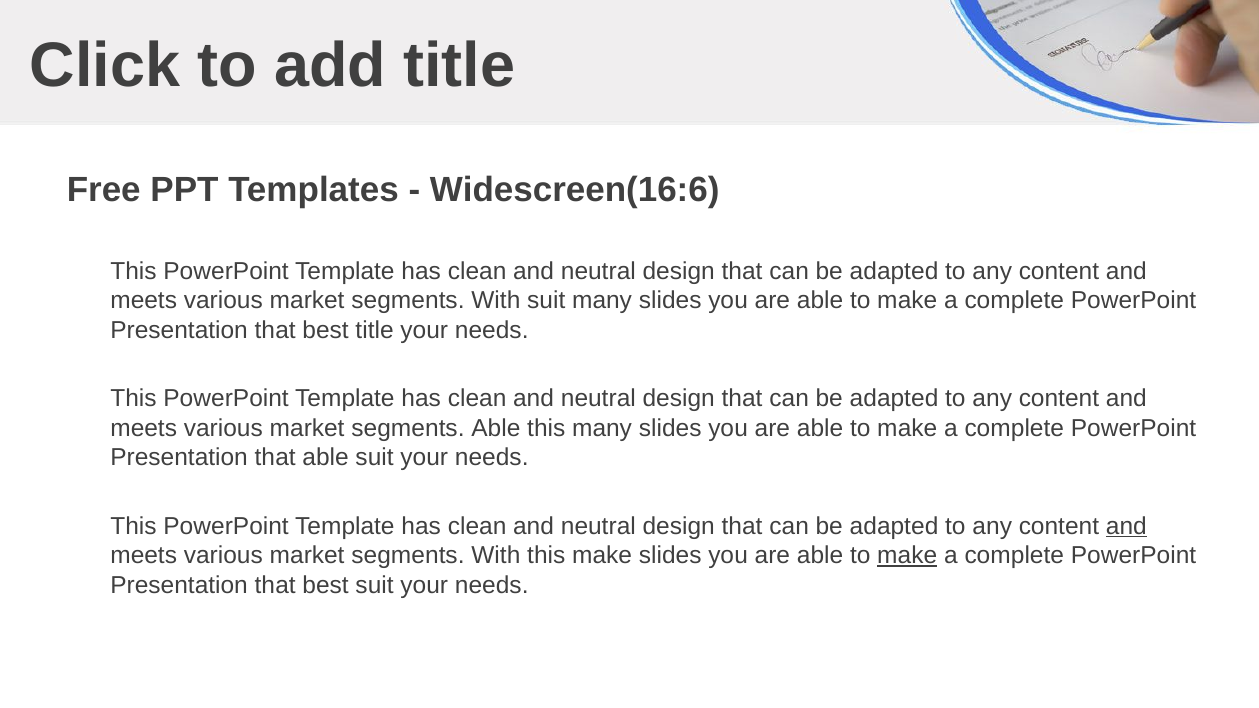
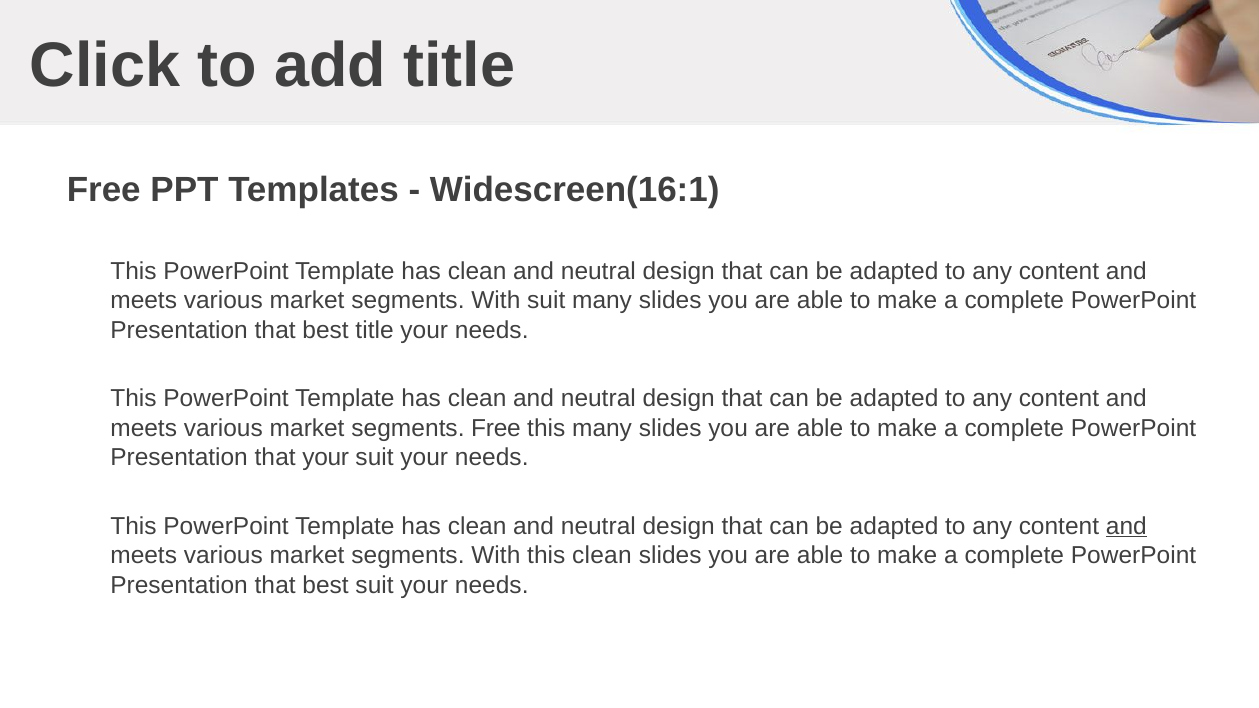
Widescreen(16:6: Widescreen(16:6 -> Widescreen(16:1
segments Able: Able -> Free
that able: able -> your
this make: make -> clean
make at (907, 556) underline: present -> none
